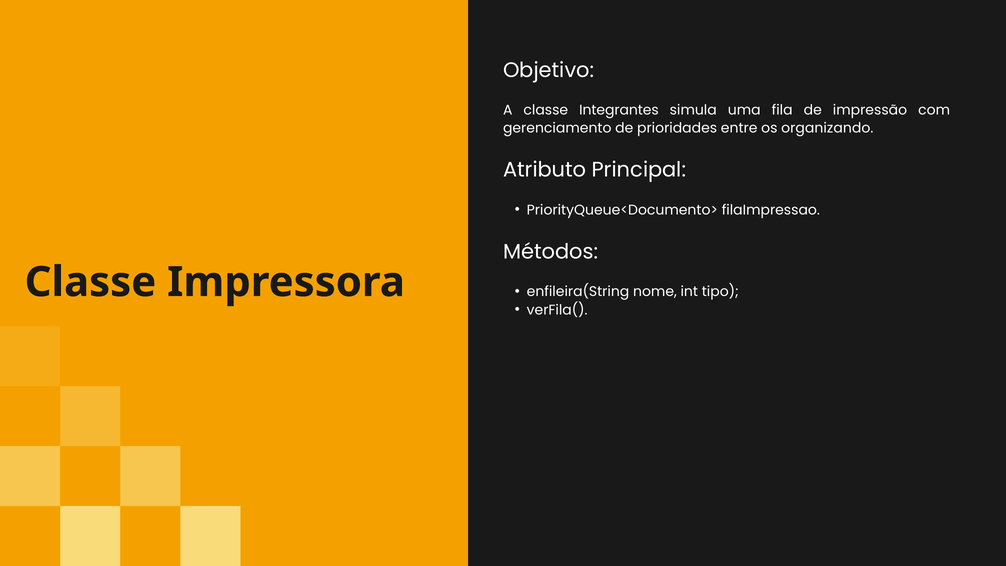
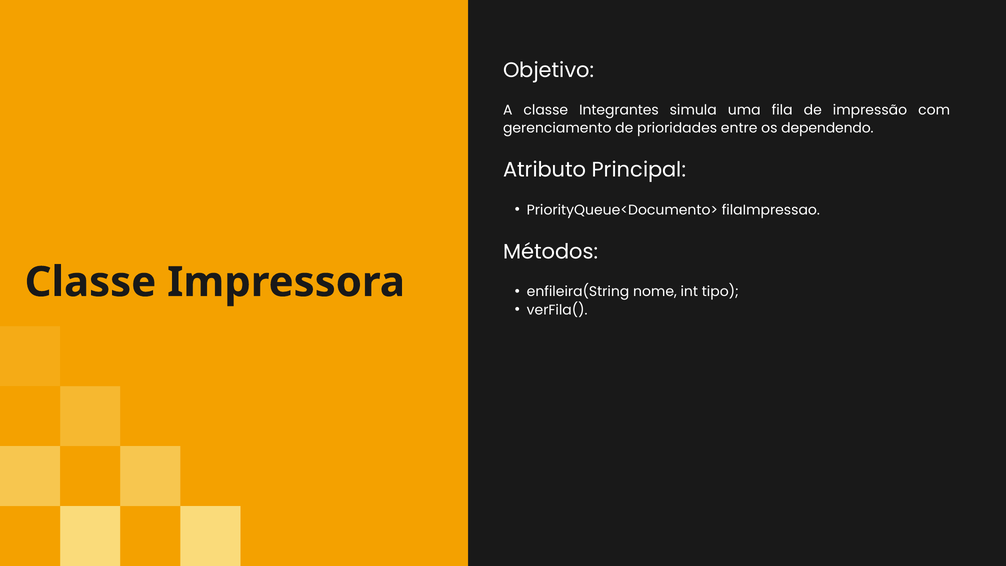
organizando: organizando -> dependendo
